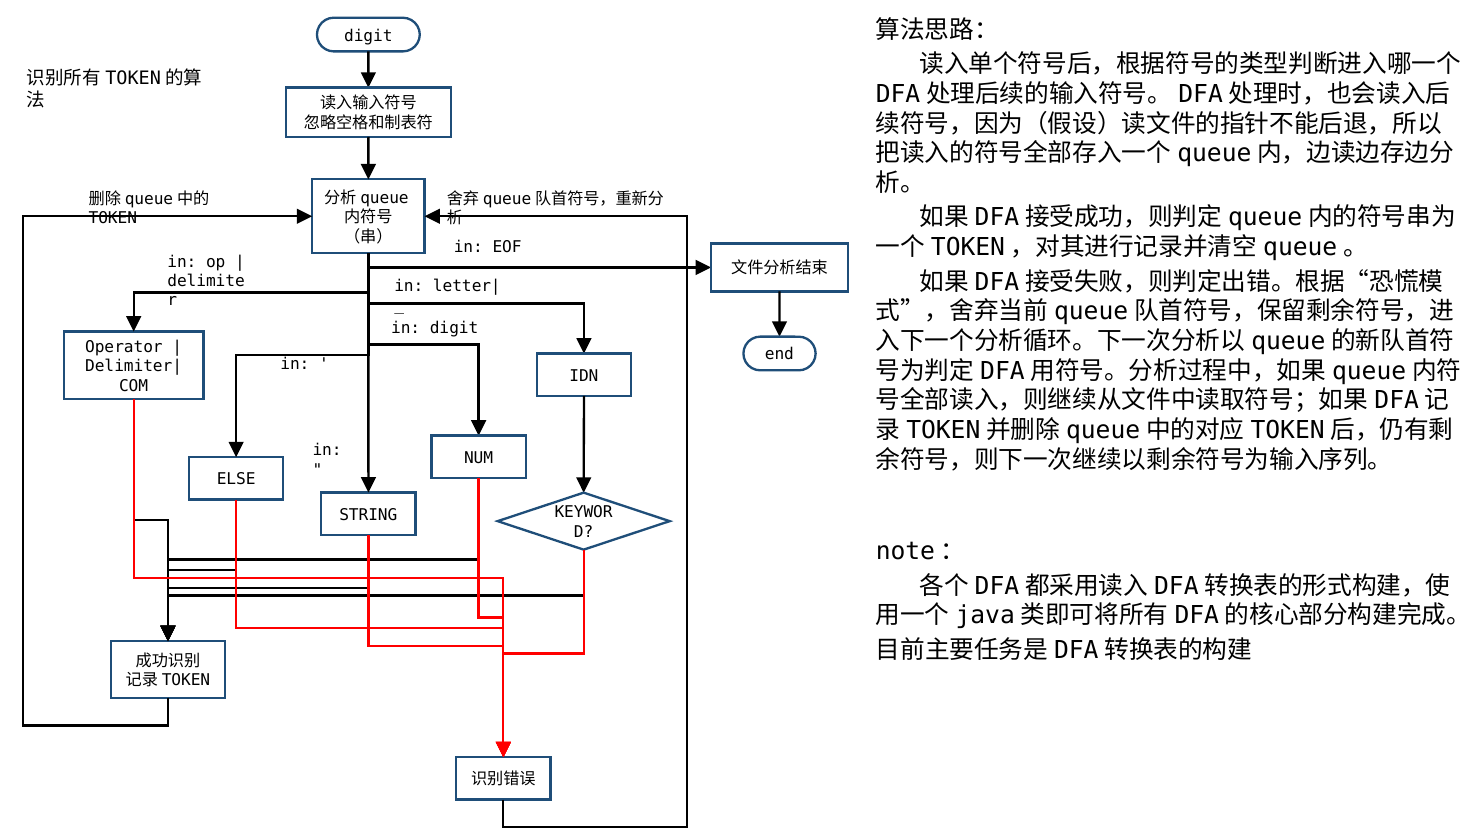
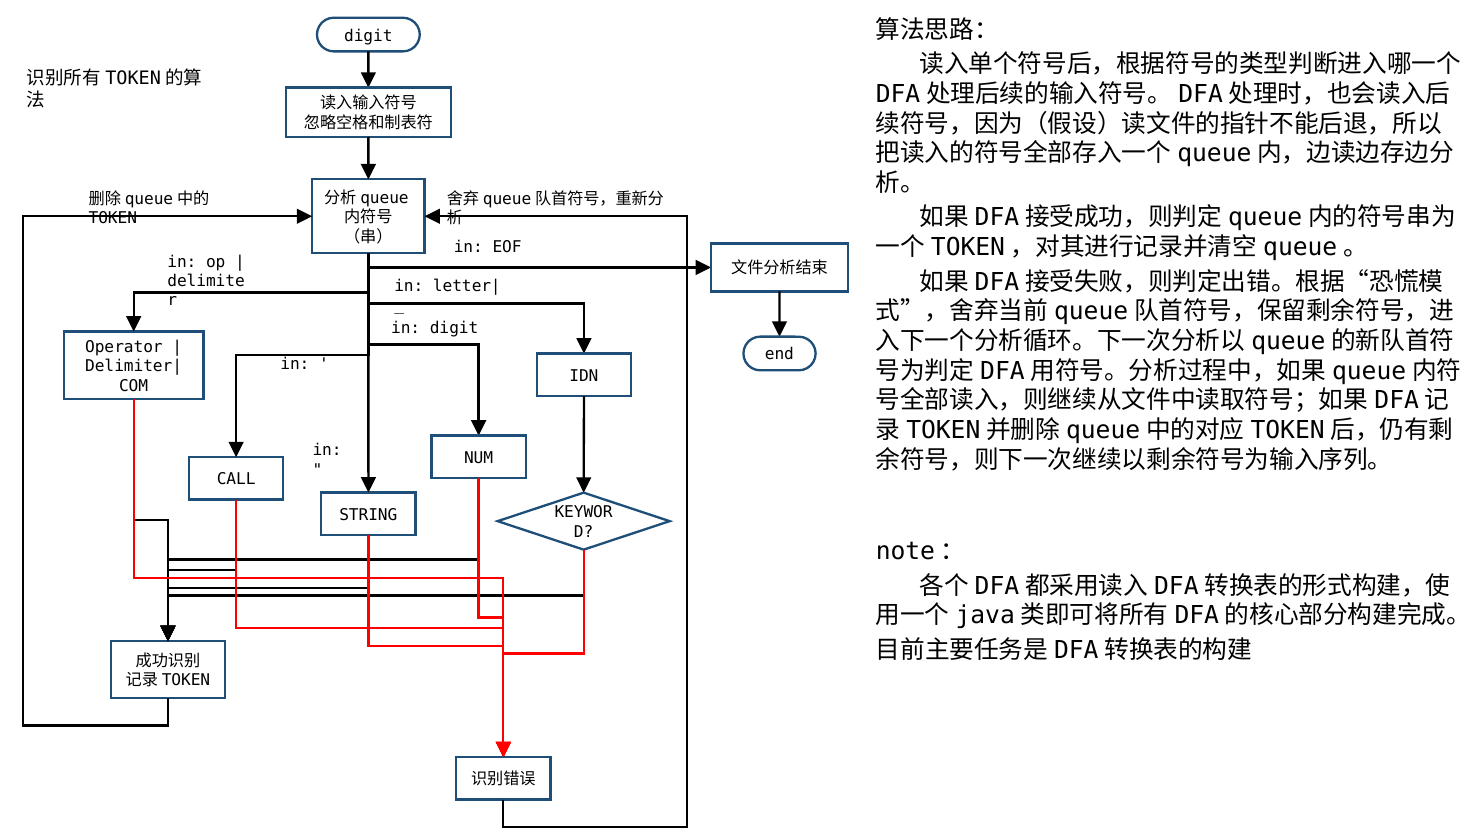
ELSE: ELSE -> CALL
